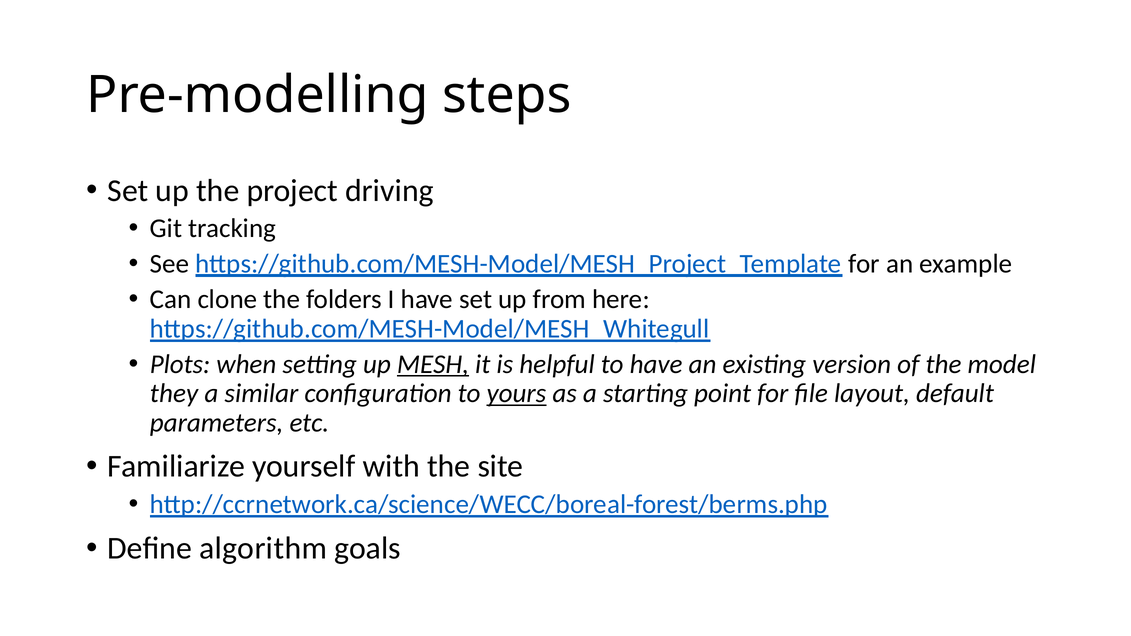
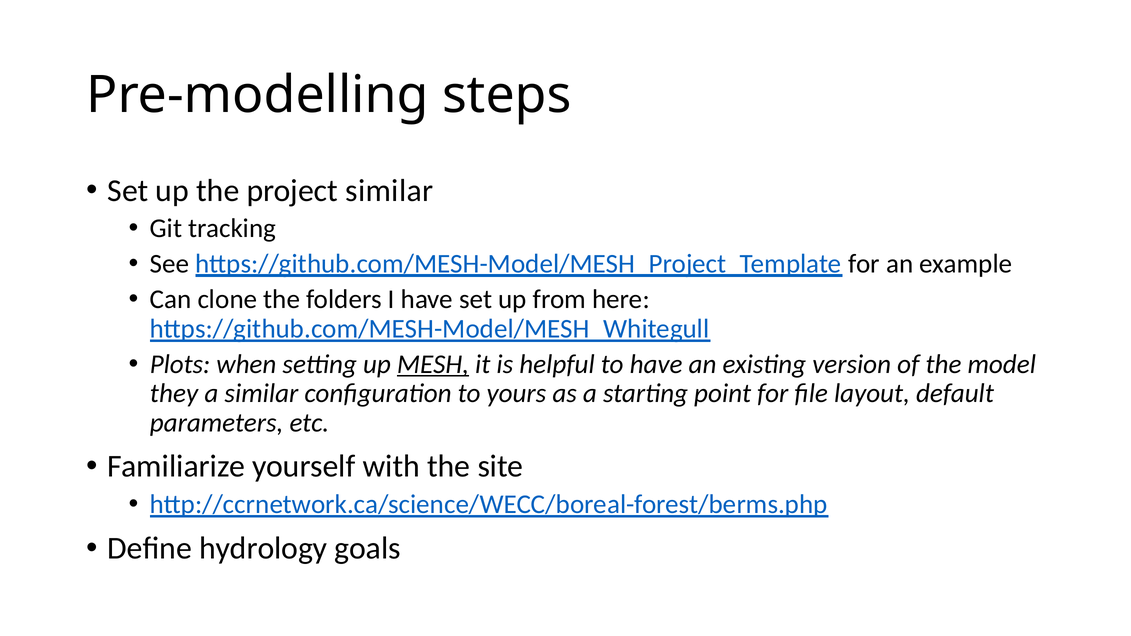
project driving: driving -> similar
yours underline: present -> none
algorithm: algorithm -> hydrology
